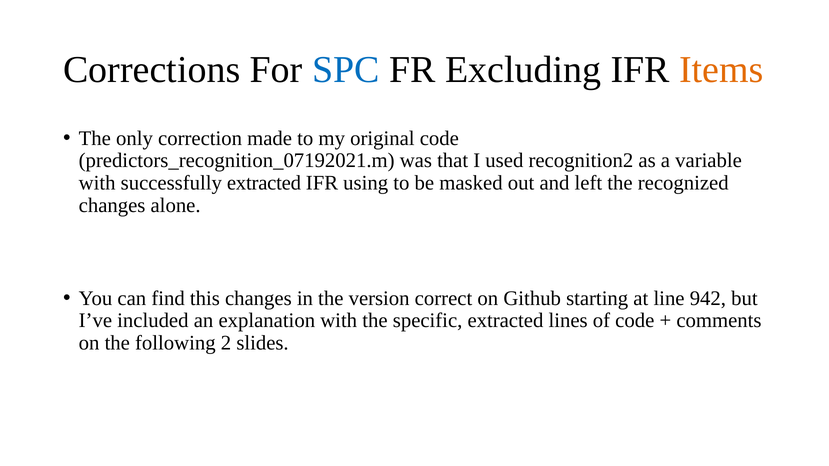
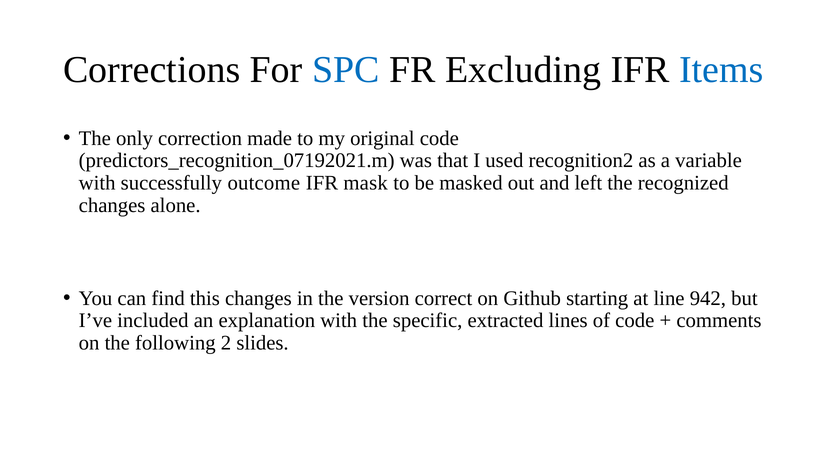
Items colour: orange -> blue
successfully extracted: extracted -> outcome
using: using -> mask
